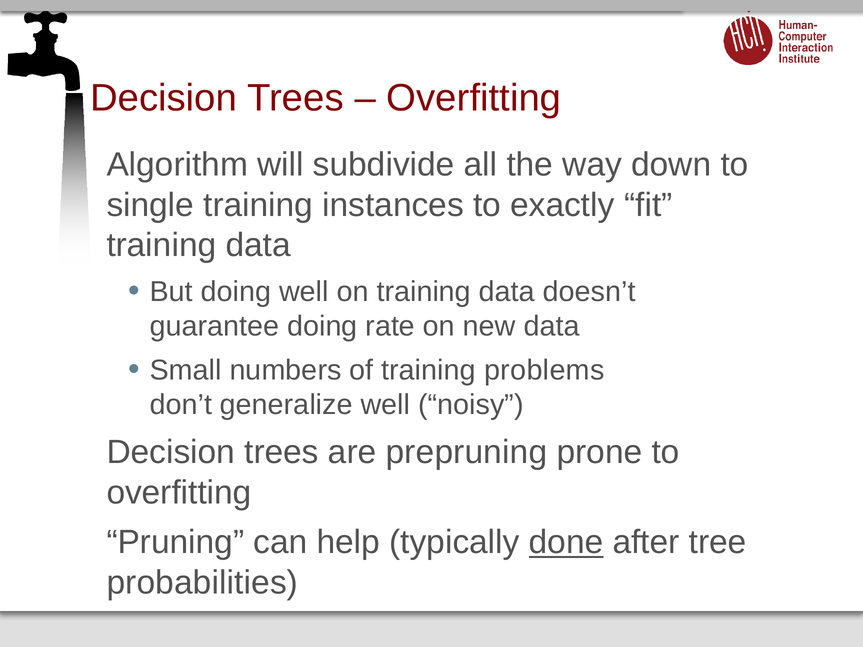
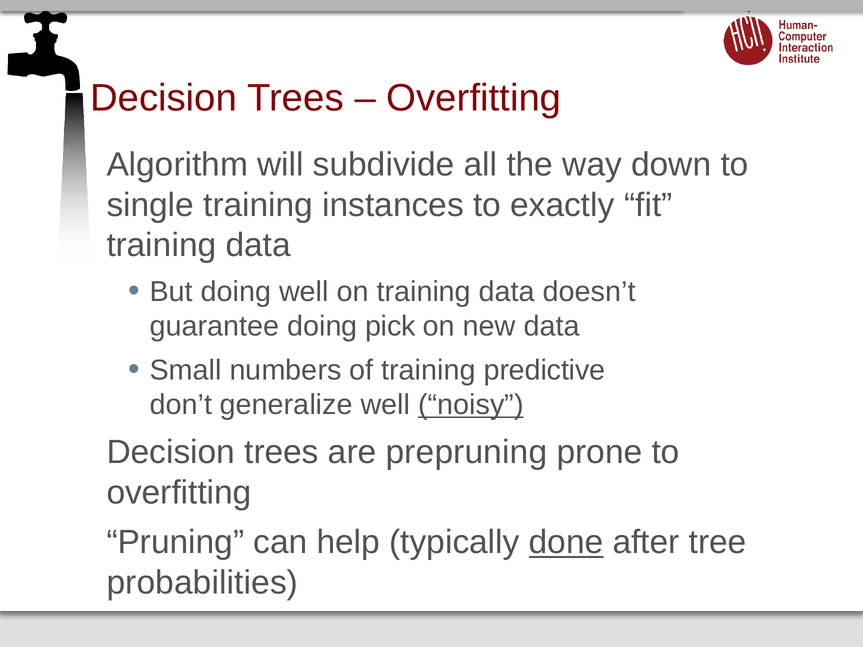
rate: rate -> pick
problems: problems -> predictive
noisy underline: none -> present
